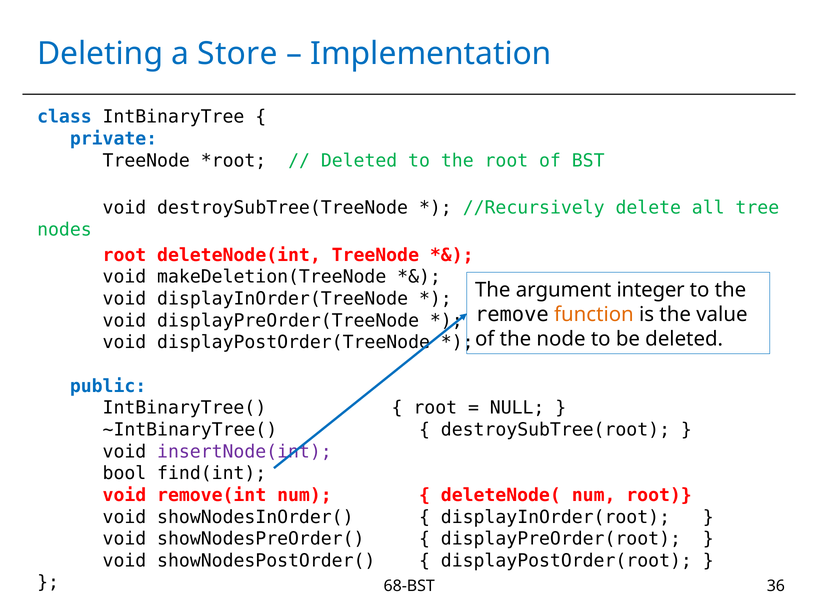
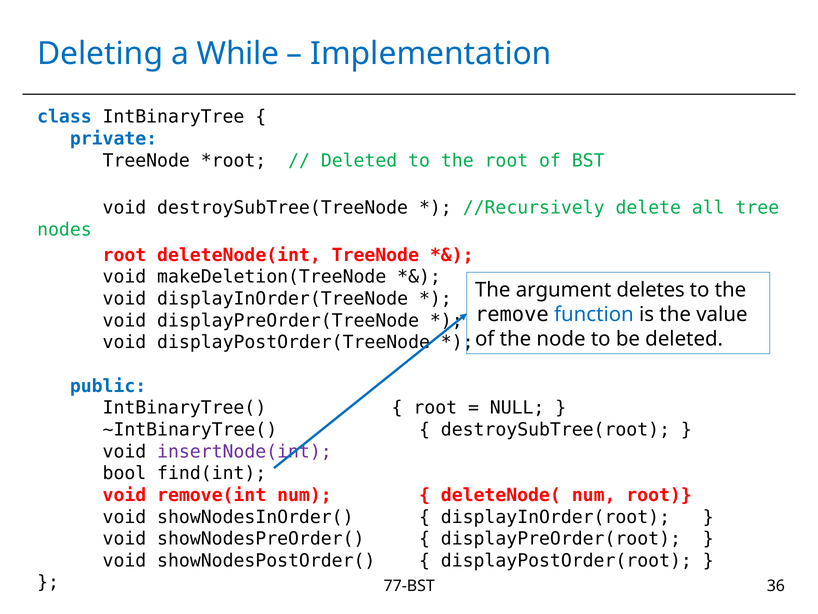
Store: Store -> While
integer: integer -> deletes
function colour: orange -> blue
68-BST: 68-BST -> 77-BST
